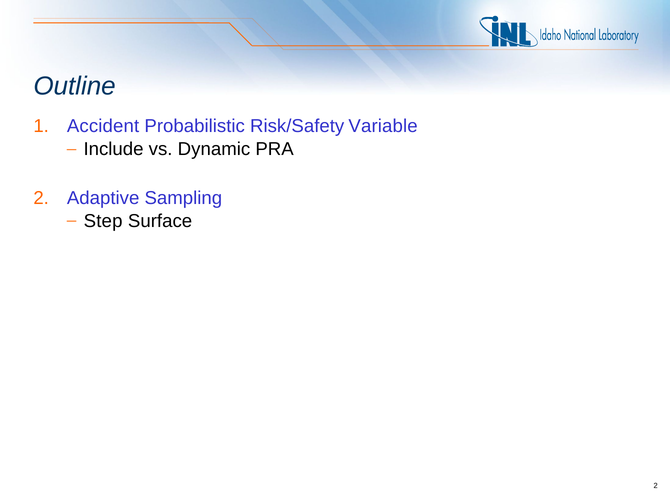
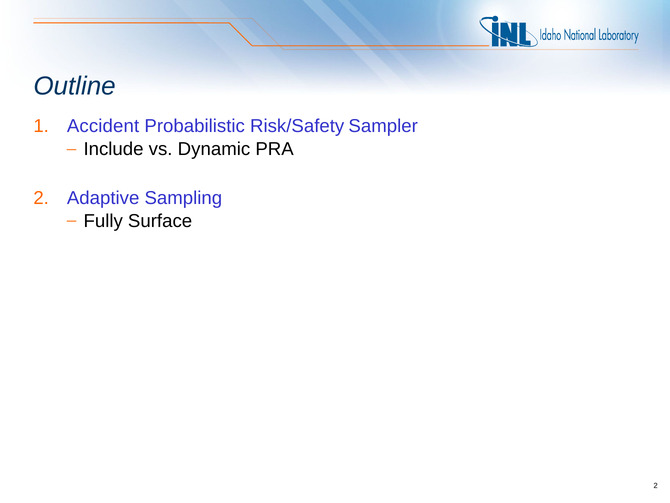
Variable: Variable -> Sampler
Step: Step -> Fully
